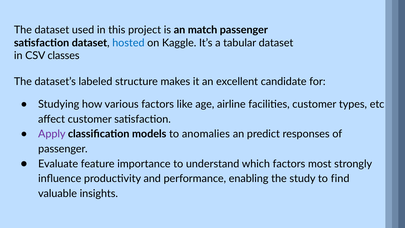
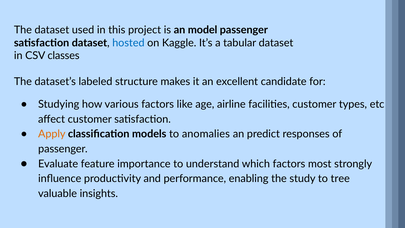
match: match -> model
Apply colour: purple -> orange
find: find -> tree
